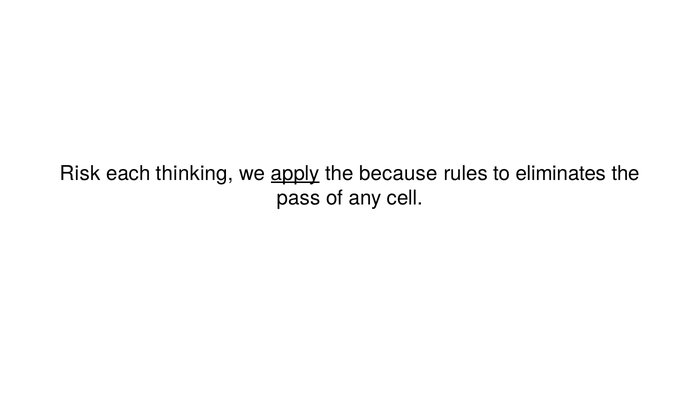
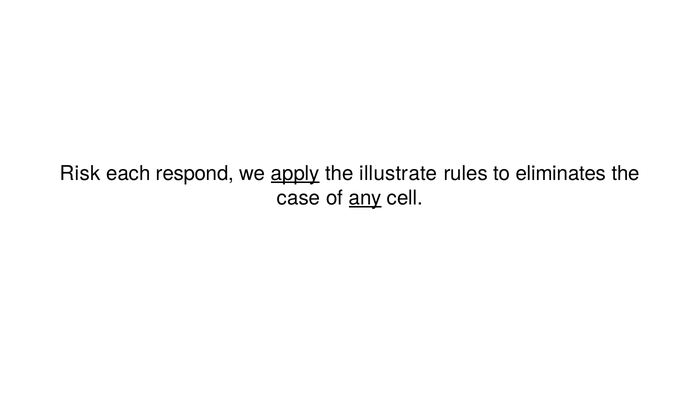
thinking: thinking -> respond
because: because -> illustrate
pass: pass -> case
any underline: none -> present
